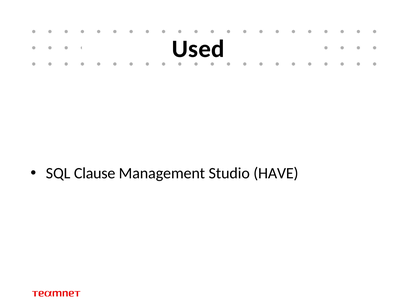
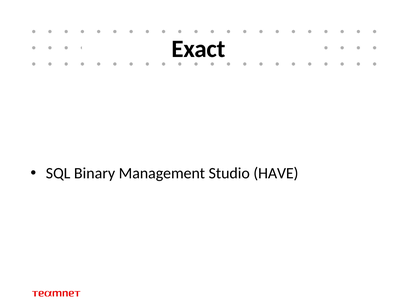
Used: Used -> Exact
Clause: Clause -> Binary
